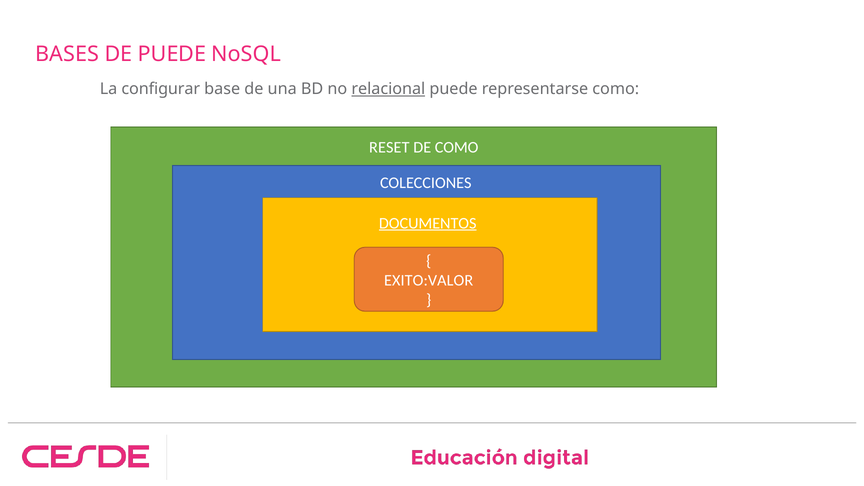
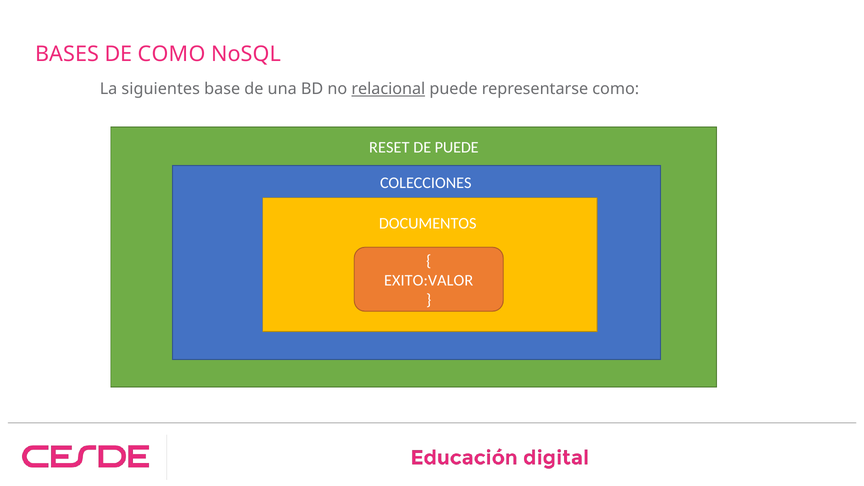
DE PUEDE: PUEDE -> COMO
configurar: configurar -> siguientes
DE COMO: COMO -> PUEDE
DOCUMENTOS underline: present -> none
